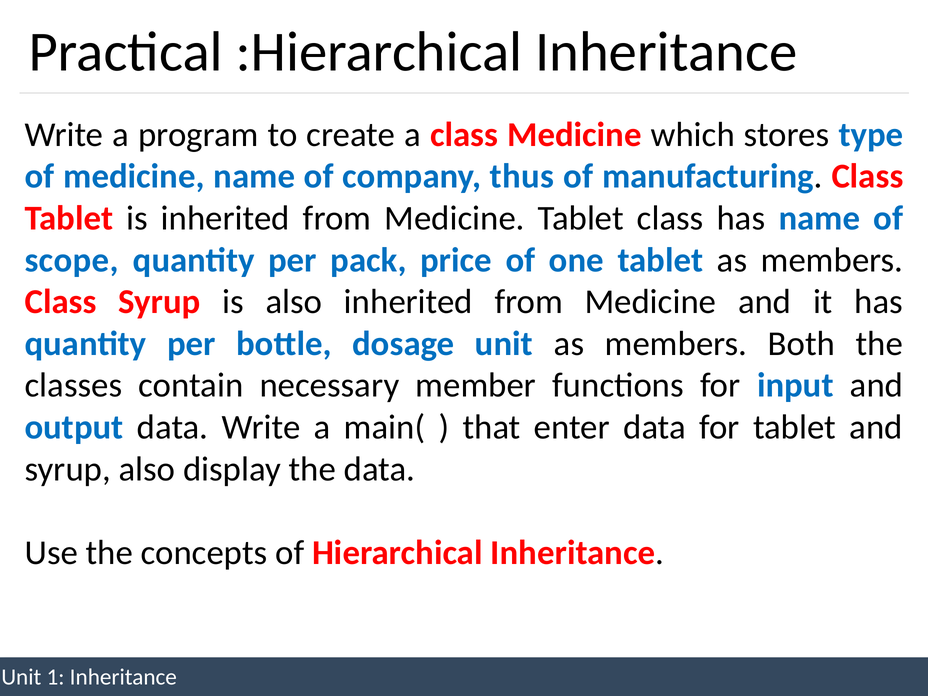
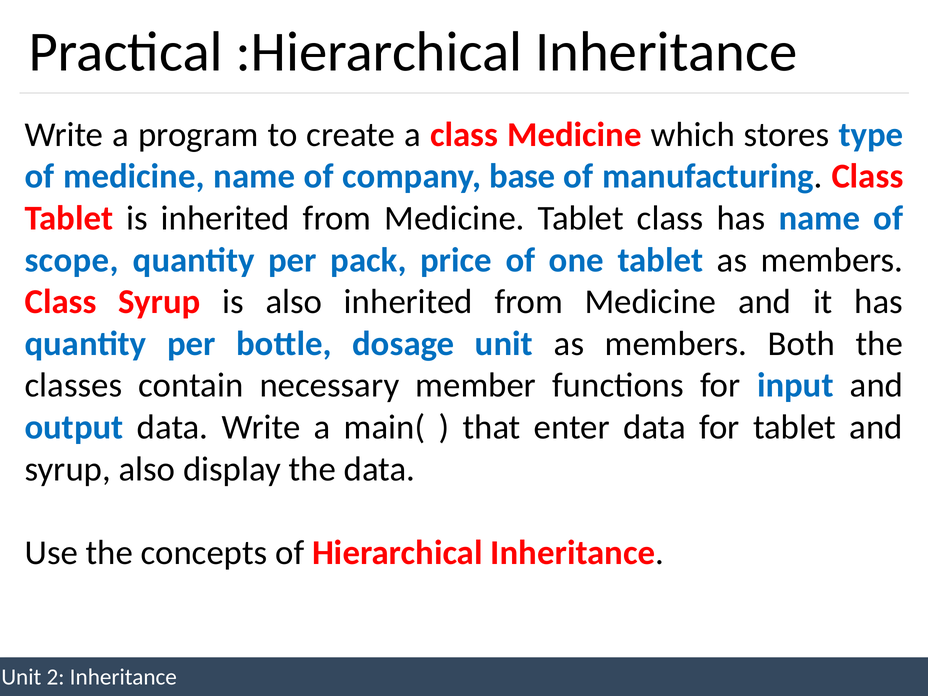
thus: thus -> base
1: 1 -> 2
